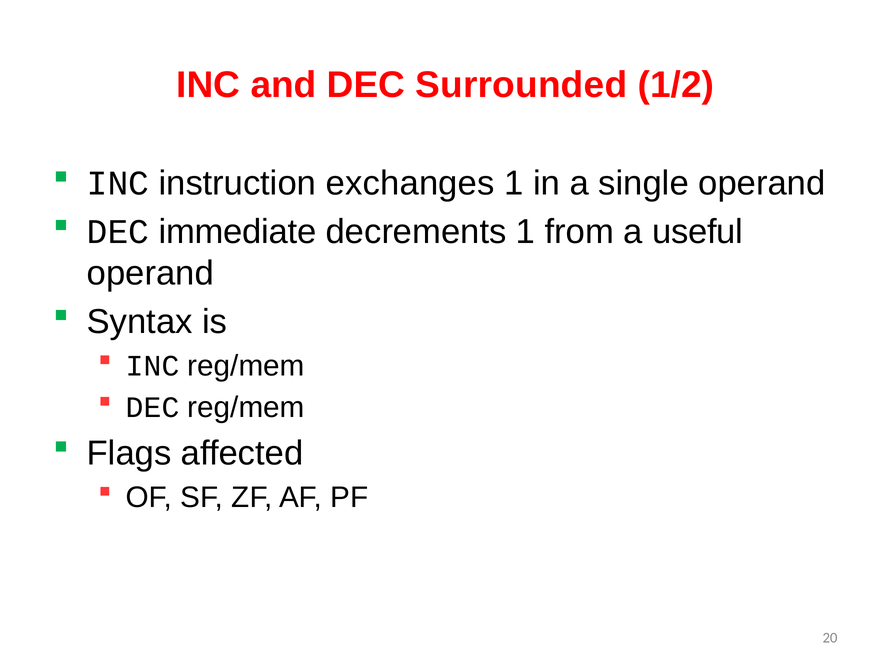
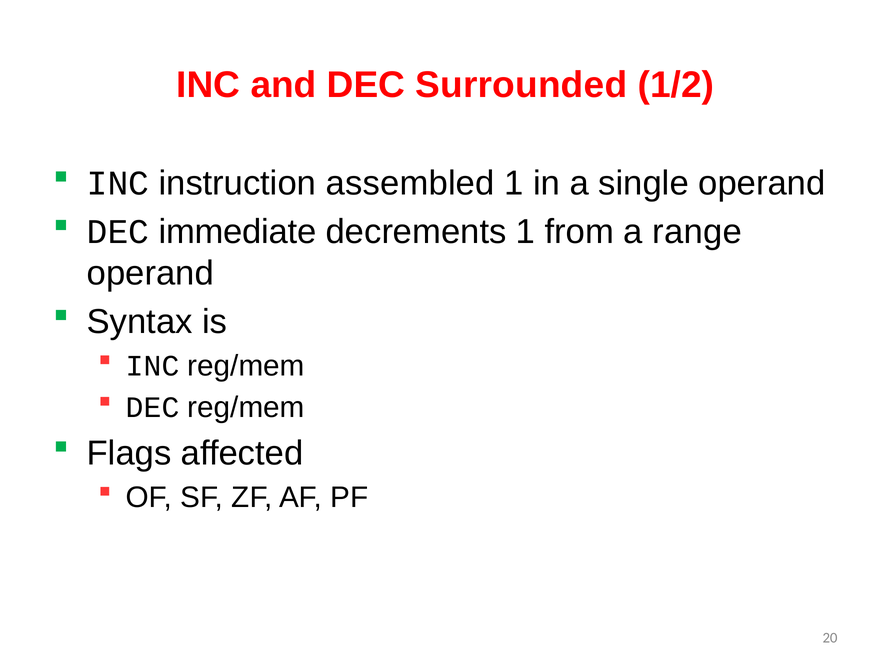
exchanges: exchanges -> assembled
useful: useful -> range
